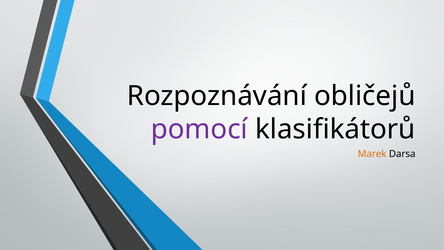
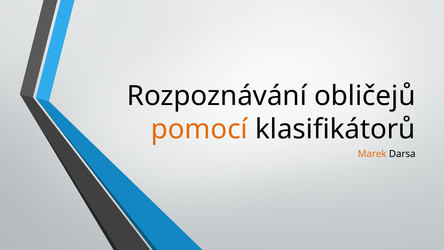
pomocí colour: purple -> orange
